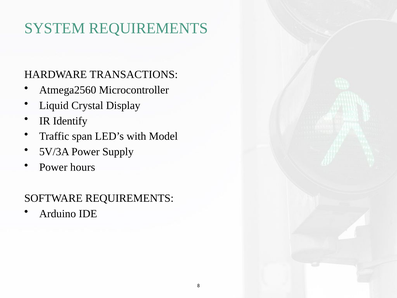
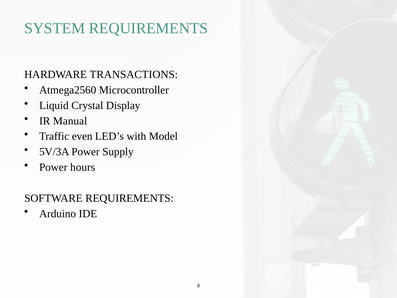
Identify: Identify -> Manual
span: span -> even
